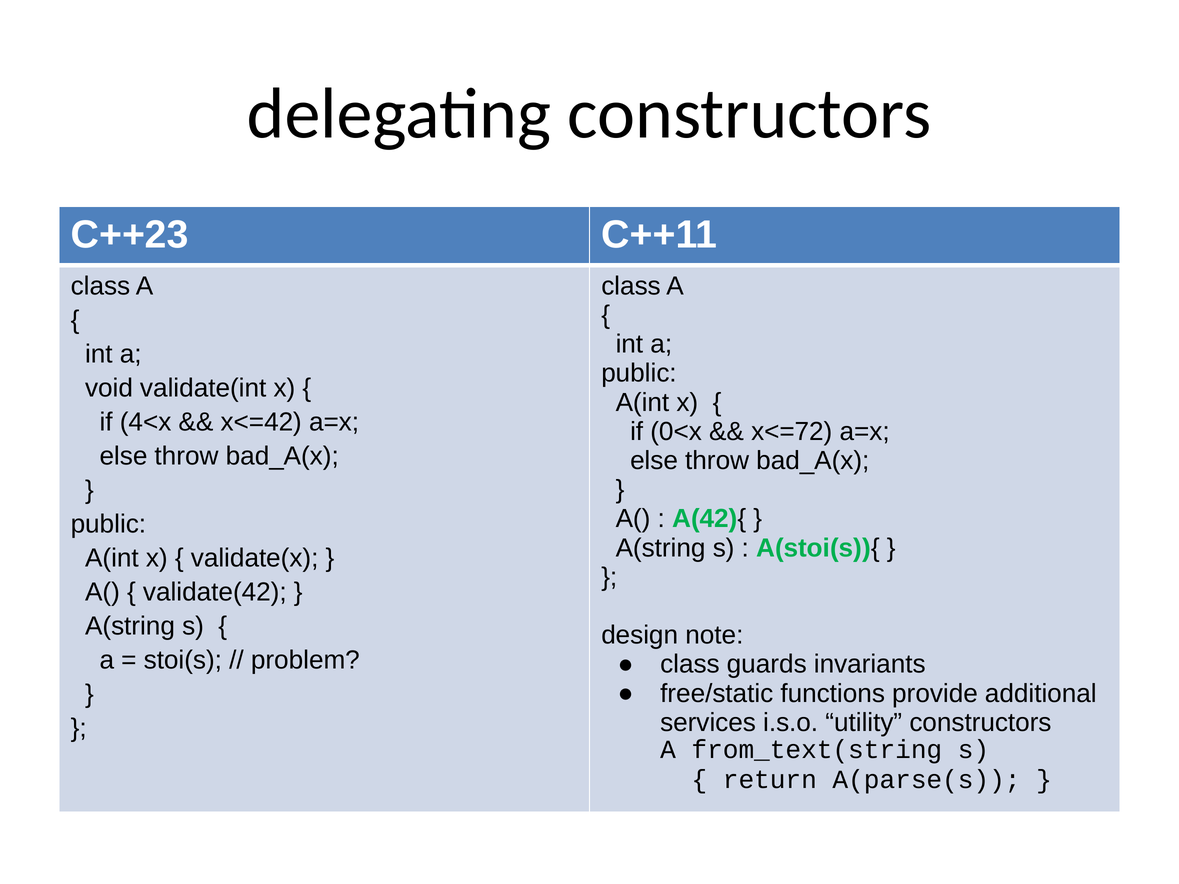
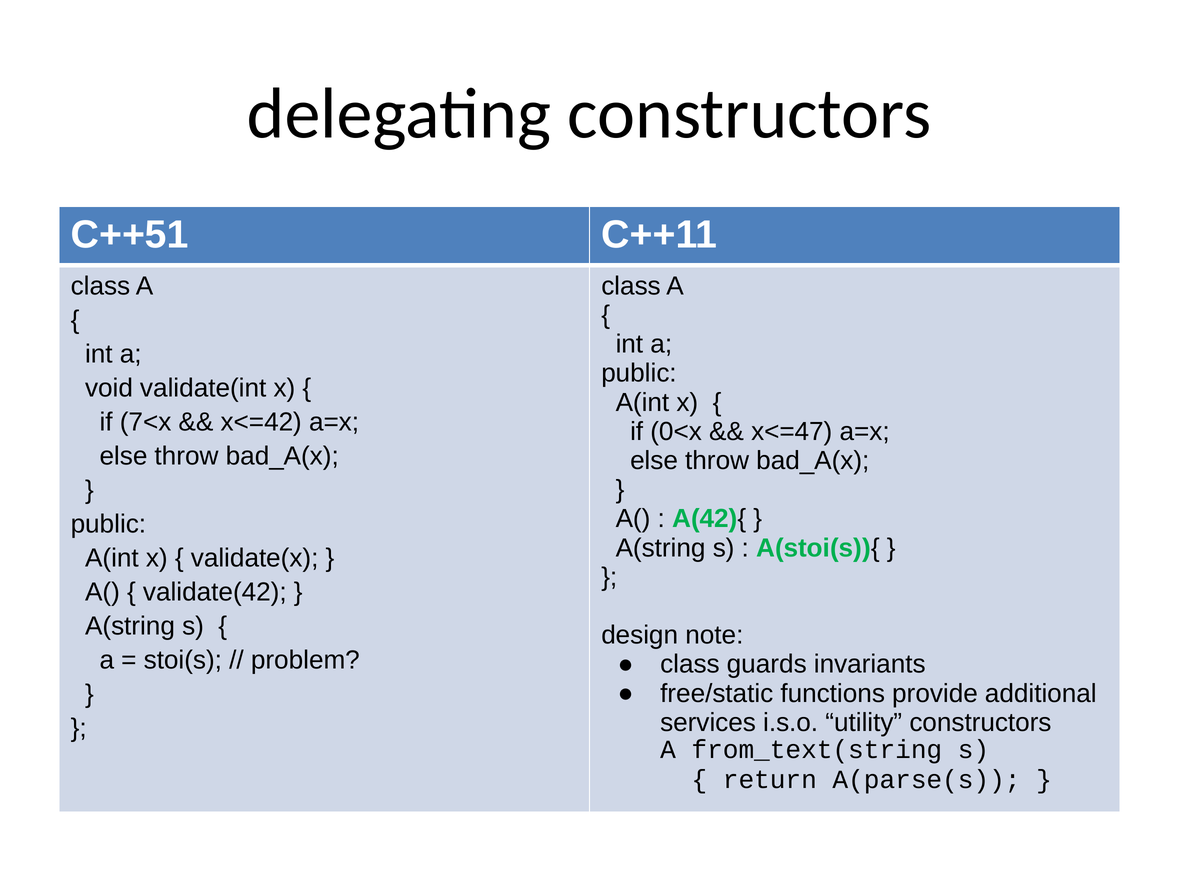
C++23: C++23 -> C++51
4<x: 4<x -> 7<x
x<=72: x<=72 -> x<=47
